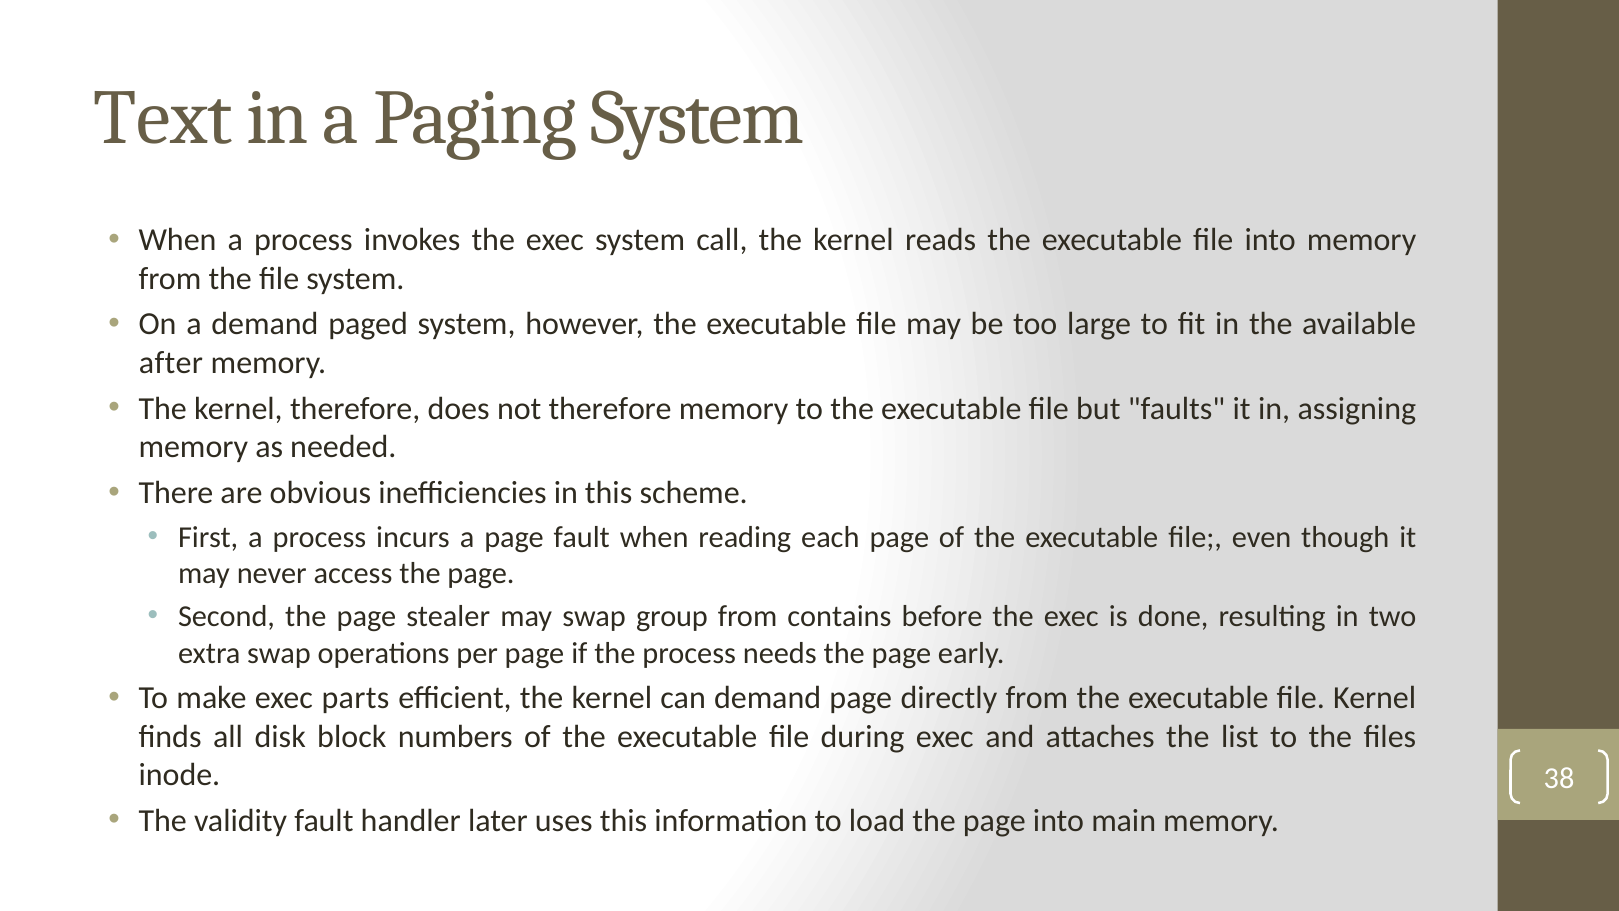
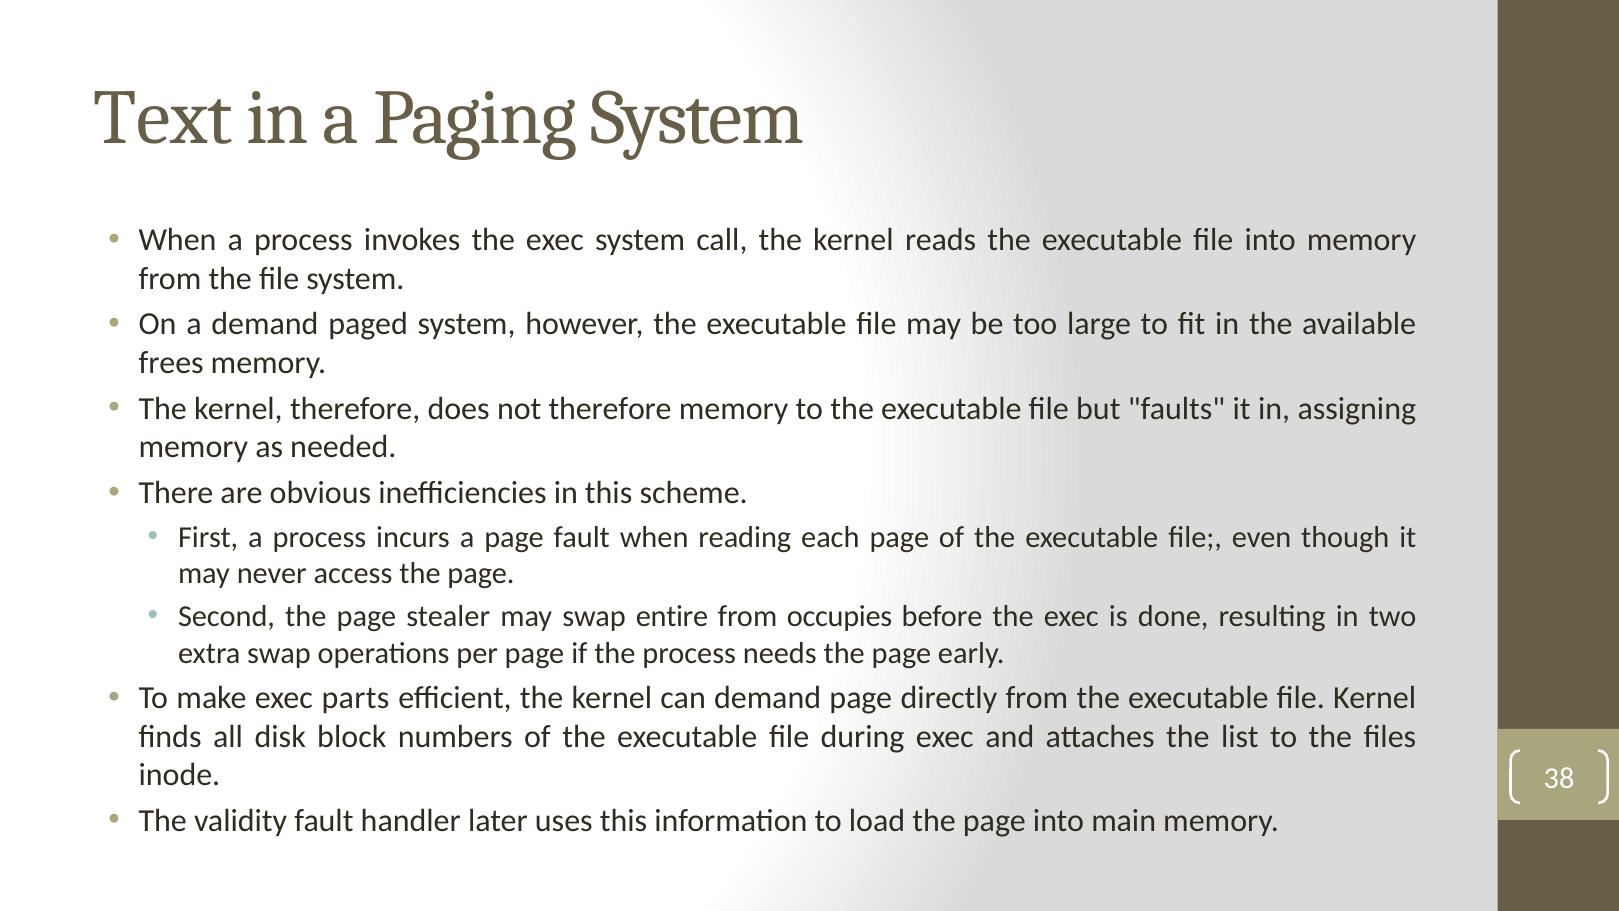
after: after -> frees
group: group -> entire
contains: contains -> occupies
